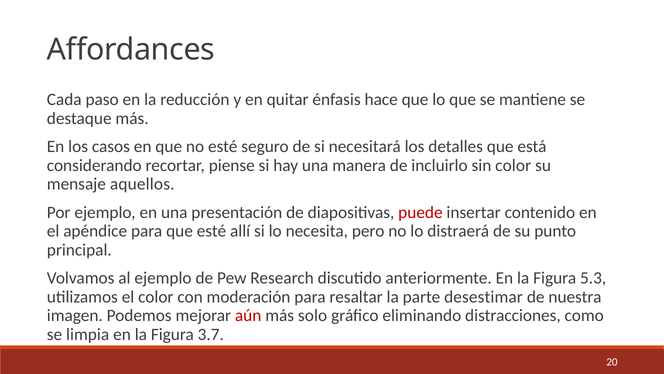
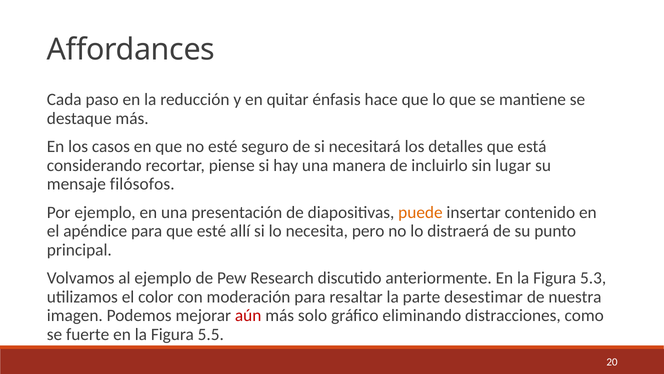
sin color: color -> lugar
aquellos: aquellos -> filósofos
puede colour: red -> orange
limpia: limpia -> fuerte
3.7: 3.7 -> 5.5
